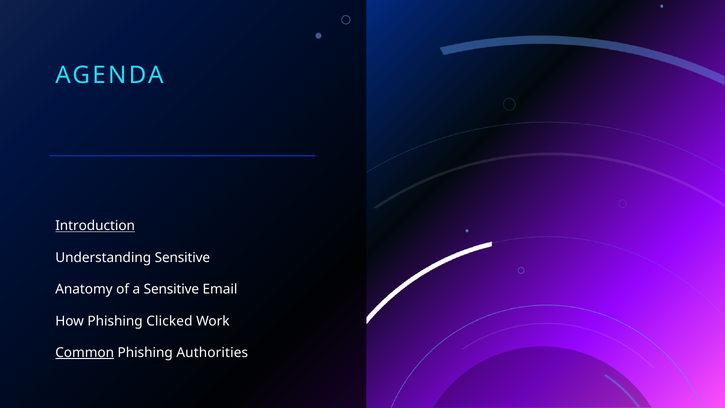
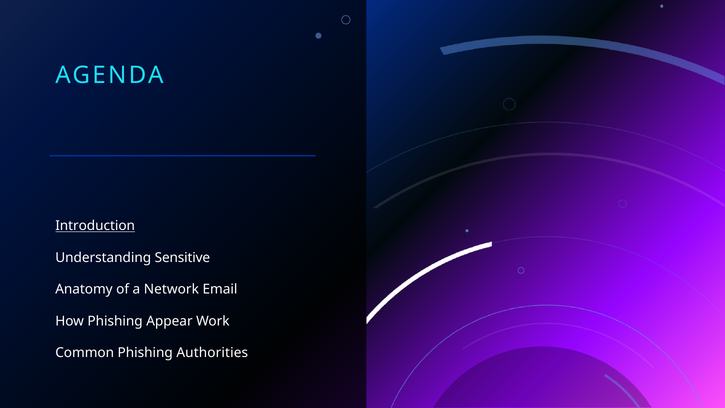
a Sensitive: Sensitive -> Network
Clicked: Clicked -> Appear
Common underline: present -> none
